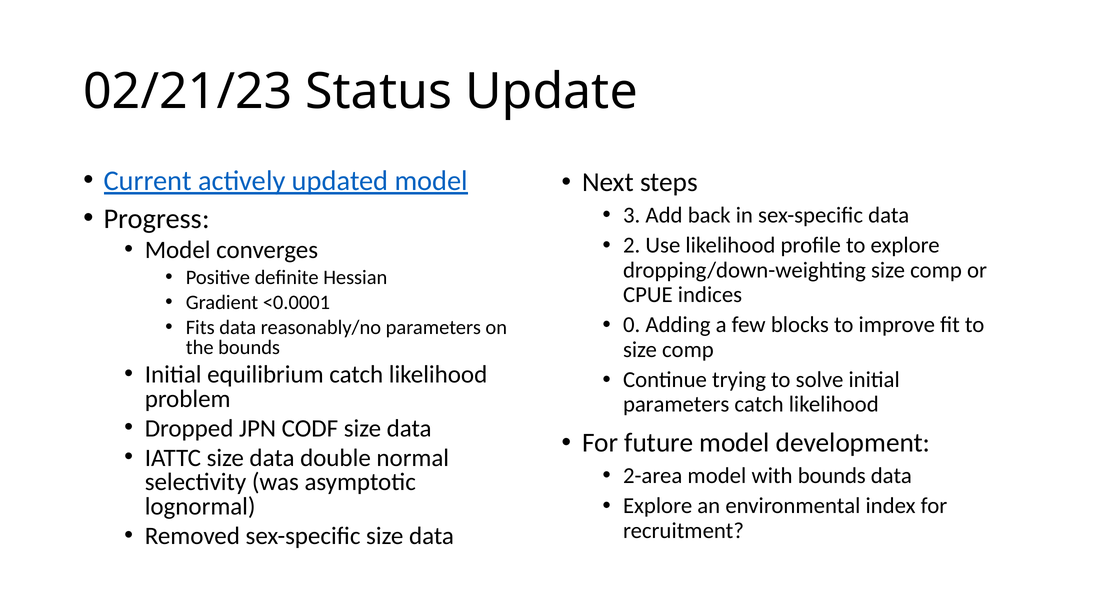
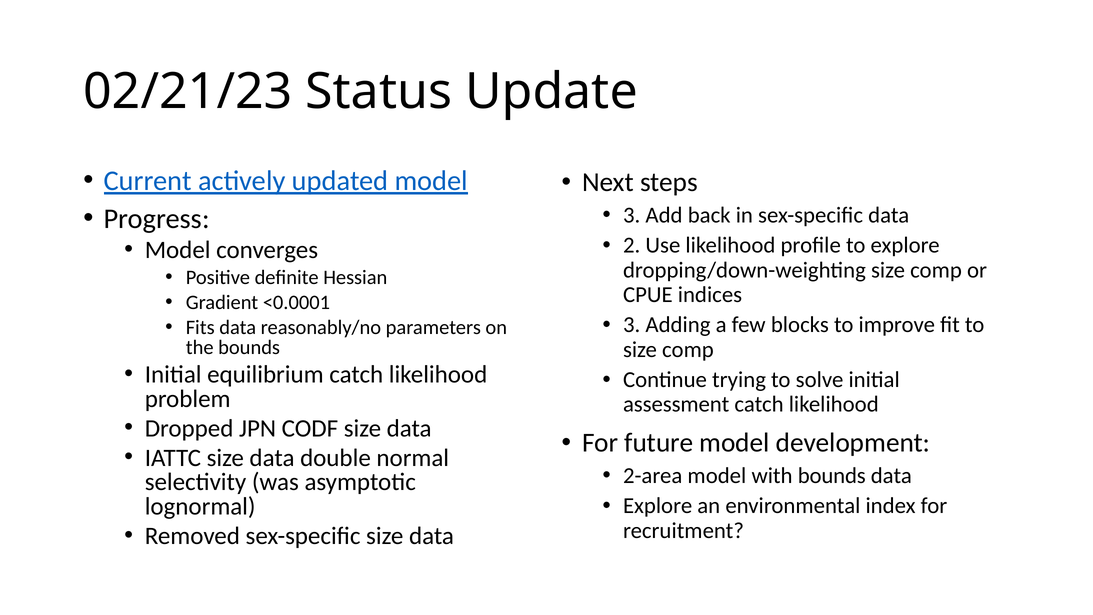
0 at (632, 325): 0 -> 3
parameters at (676, 404): parameters -> assessment
